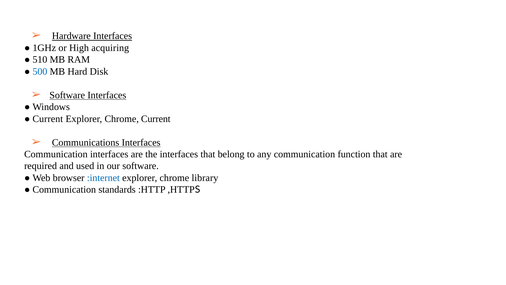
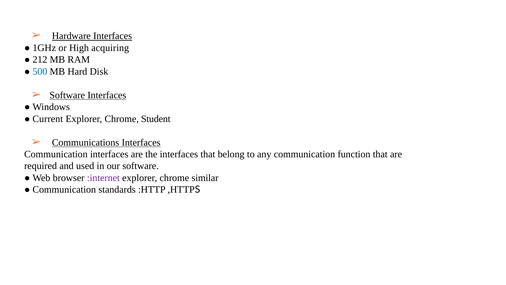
510: 510 -> 212
Chrome Current: Current -> Student
:internet colour: blue -> purple
library: library -> similar
